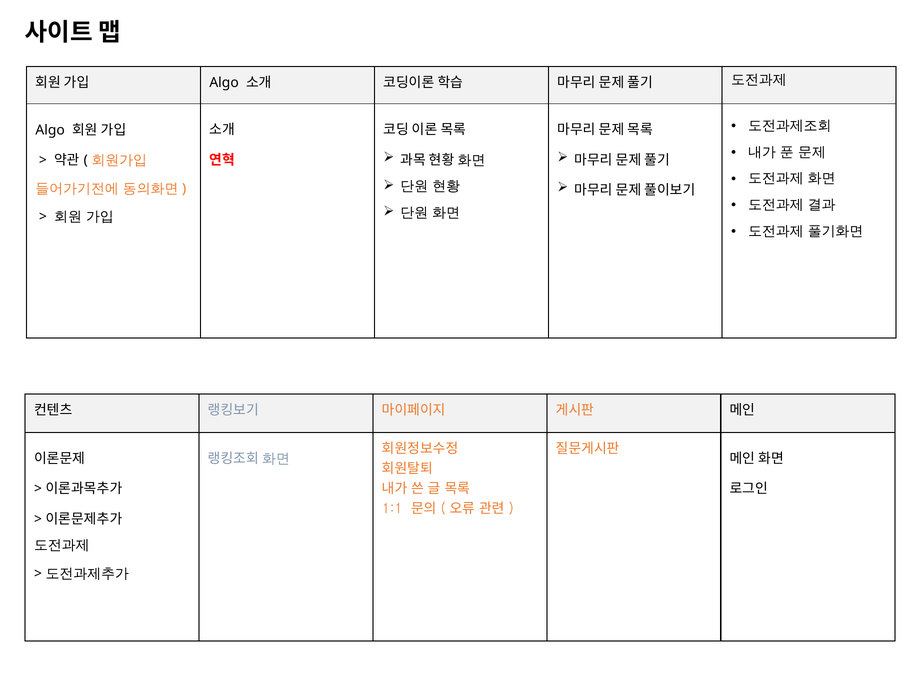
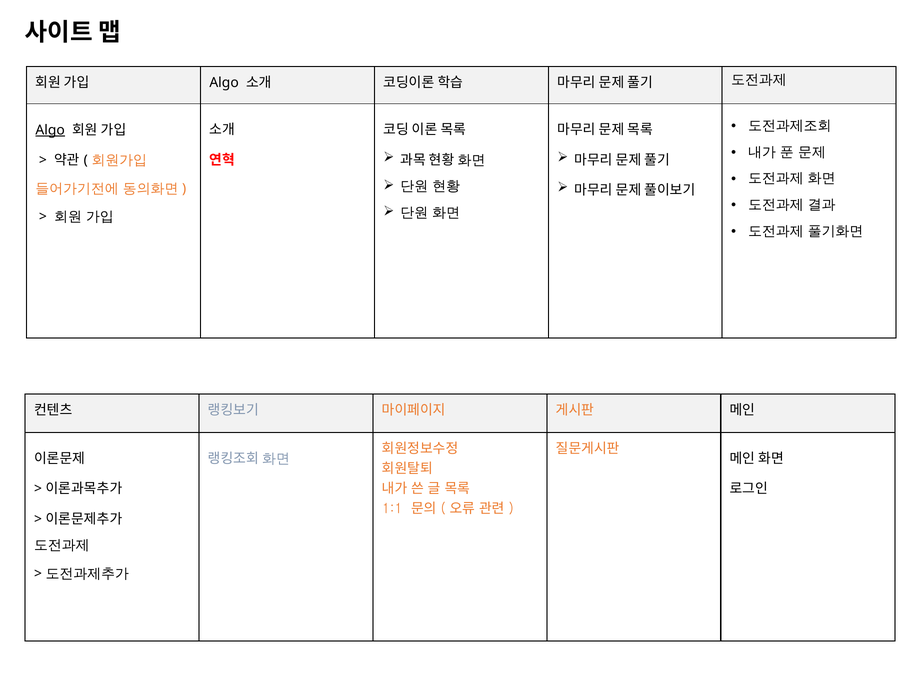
Algo at (50, 130) underline: none -> present
